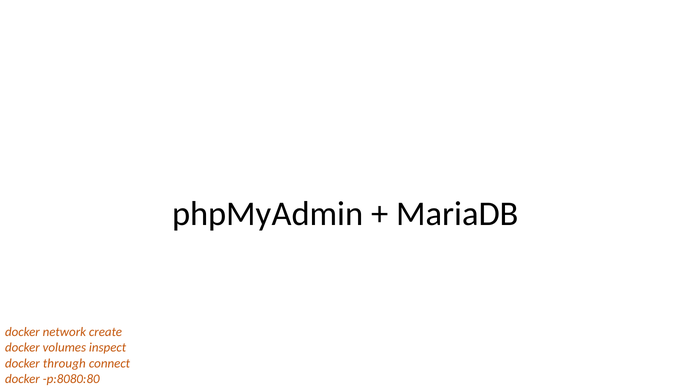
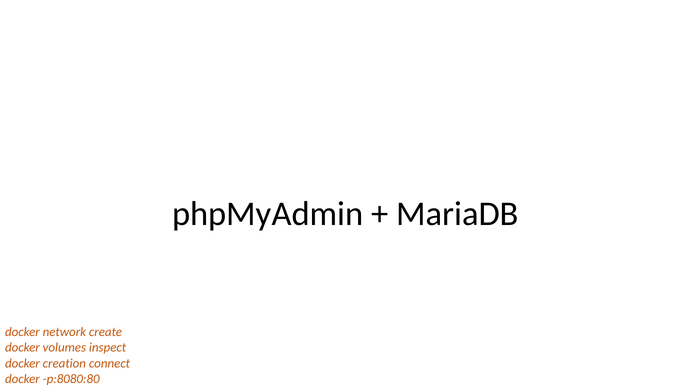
through: through -> creation
